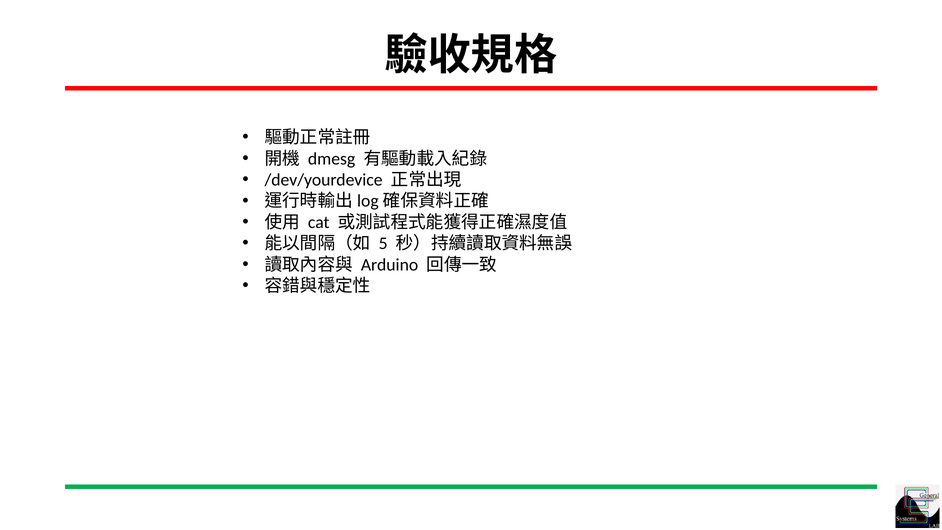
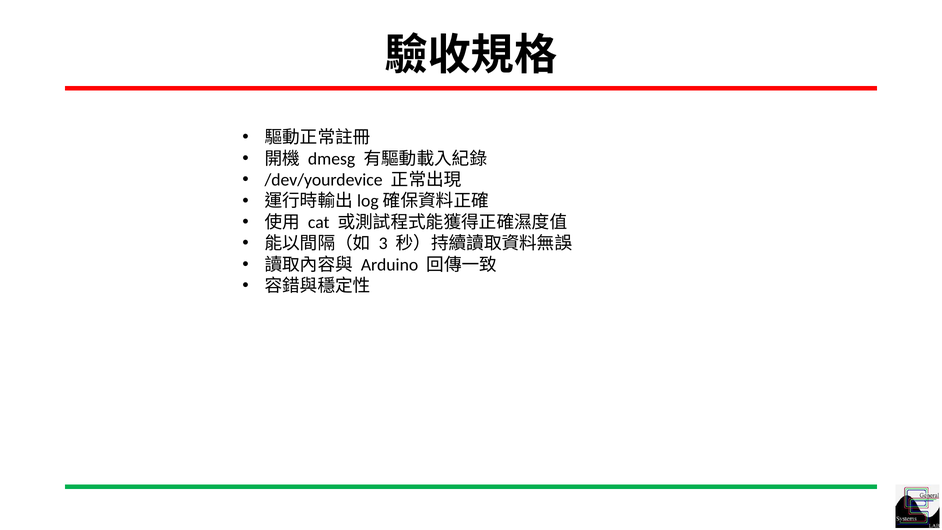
5: 5 -> 3
